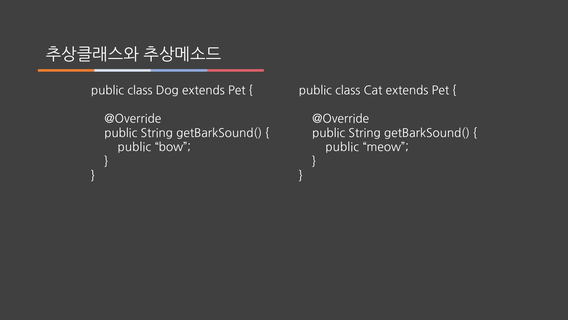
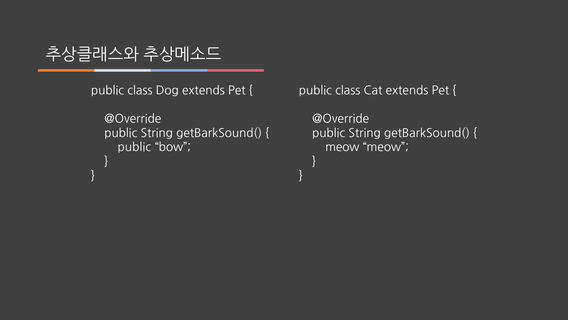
public at (342, 147): public -> meow
